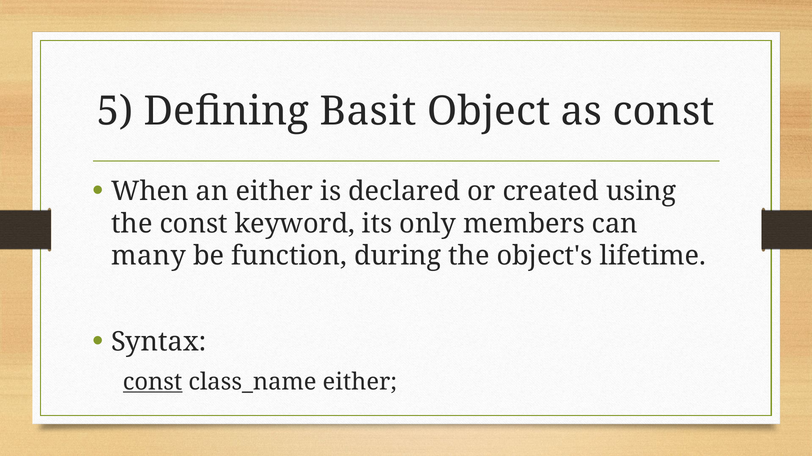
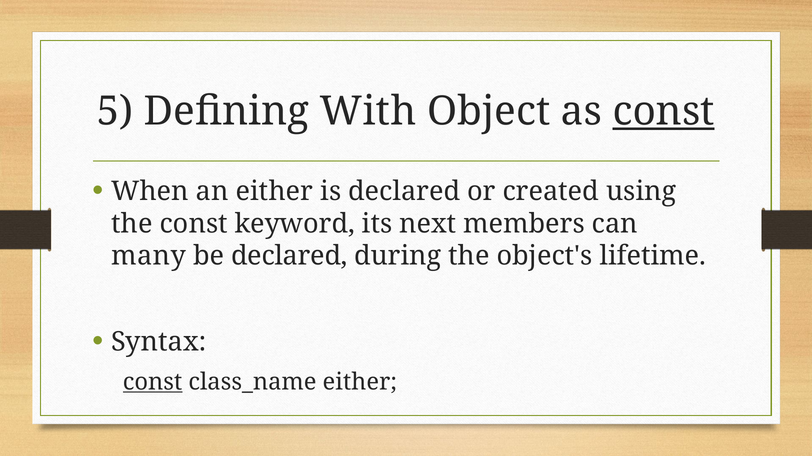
Basit: Basit -> With
const at (664, 112) underline: none -> present
only: only -> next
be function: function -> declared
